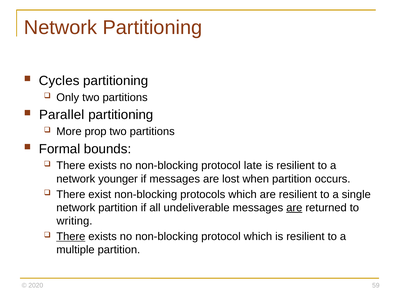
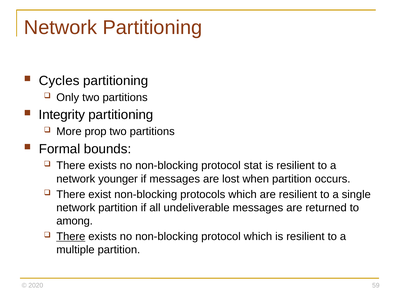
Parallel: Parallel -> Integrity
late: late -> stat
are at (294, 208) underline: present -> none
writing: writing -> among
